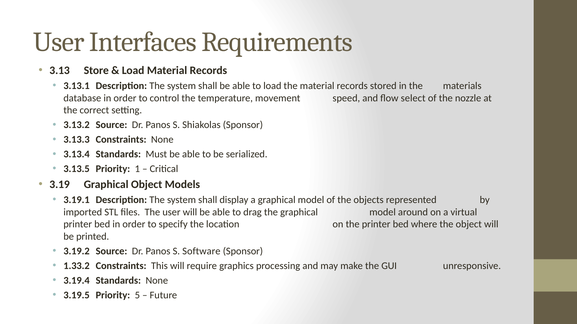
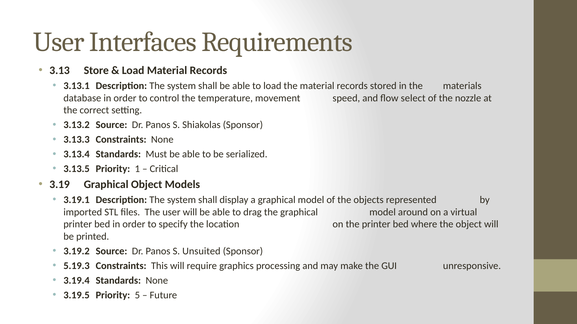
Software: Software -> Unsuited
1.33.2: 1.33.2 -> 5.19.3
